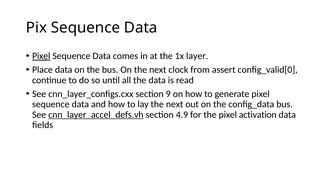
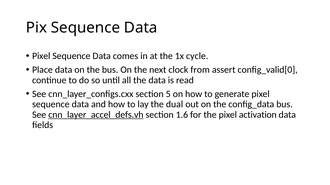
Pixel at (41, 56) underline: present -> none
layer: layer -> cycle
9: 9 -> 5
lay the next: next -> dual
4.9: 4.9 -> 1.6
